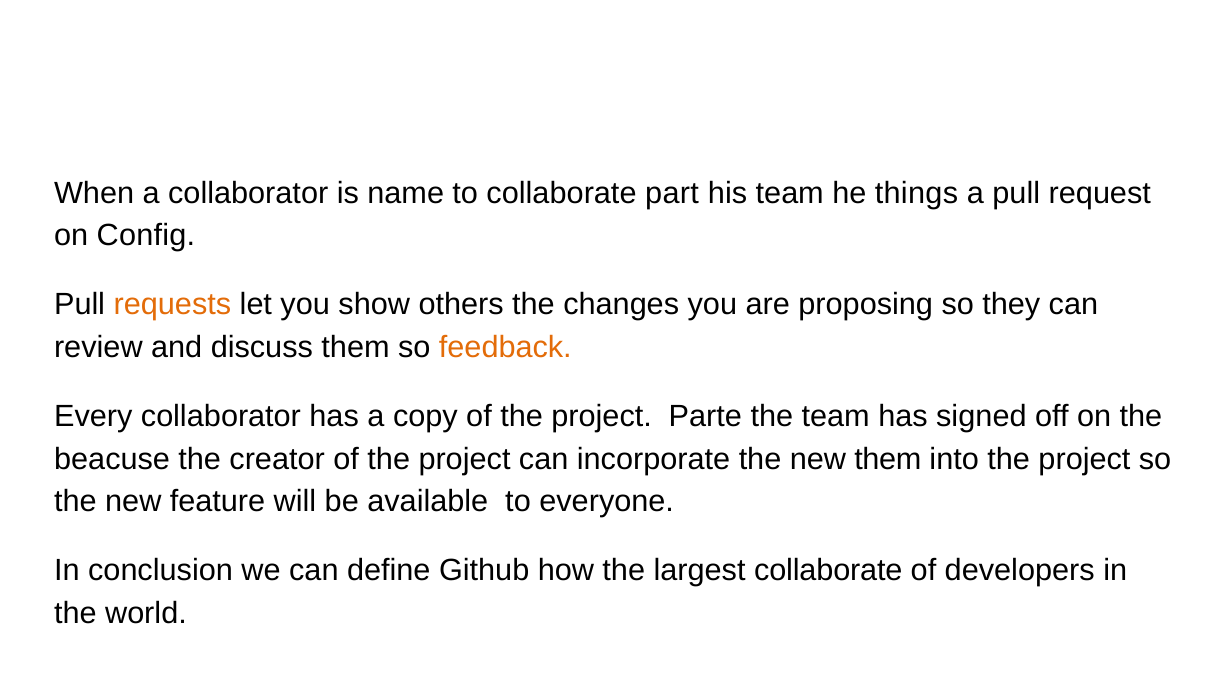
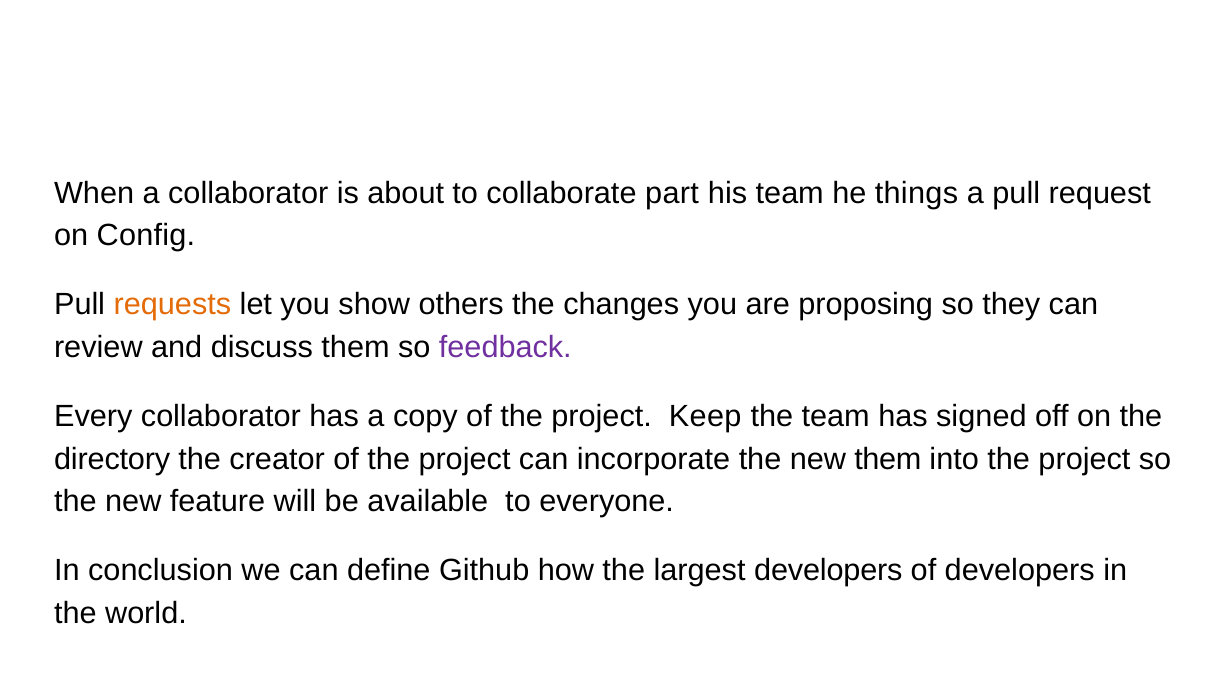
name: name -> about
feedback colour: orange -> purple
Parte: Parte -> Keep
beacuse: beacuse -> directory
largest collaborate: collaborate -> developers
